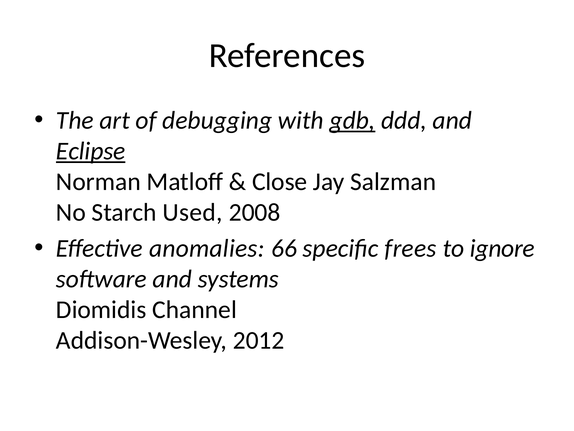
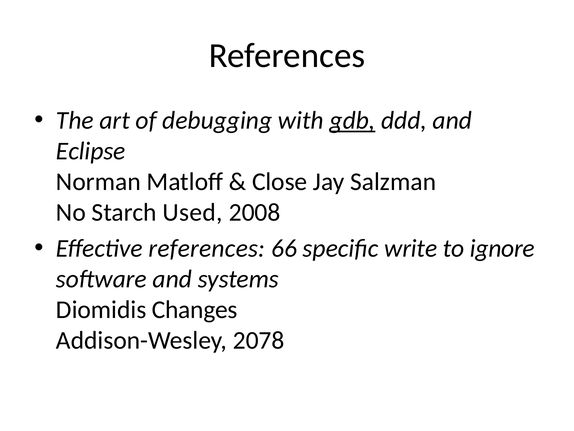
Eclipse underline: present -> none
Effective anomalies: anomalies -> references
frees: frees -> write
Channel: Channel -> Changes
2012: 2012 -> 2078
